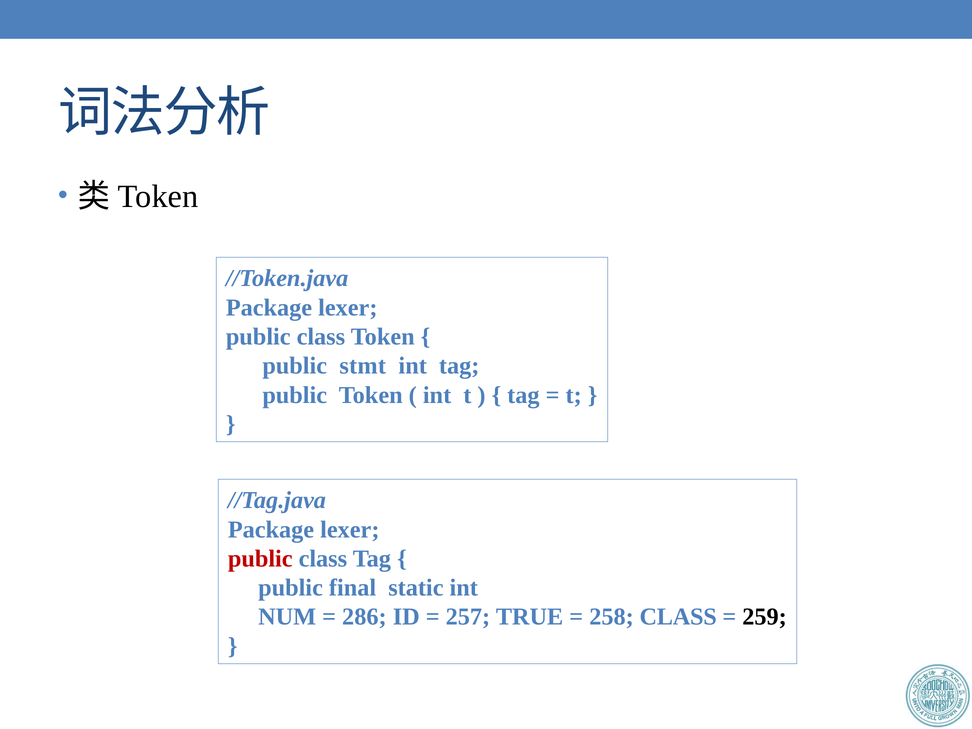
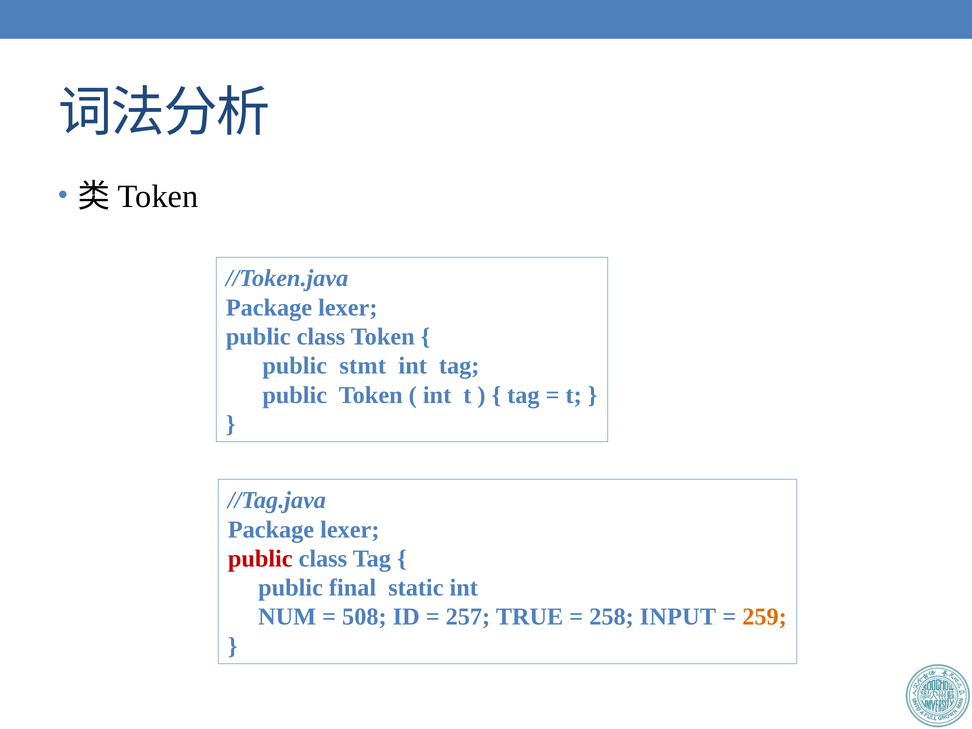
286: 286 -> 508
258 CLASS: CLASS -> INPUT
259 colour: black -> orange
